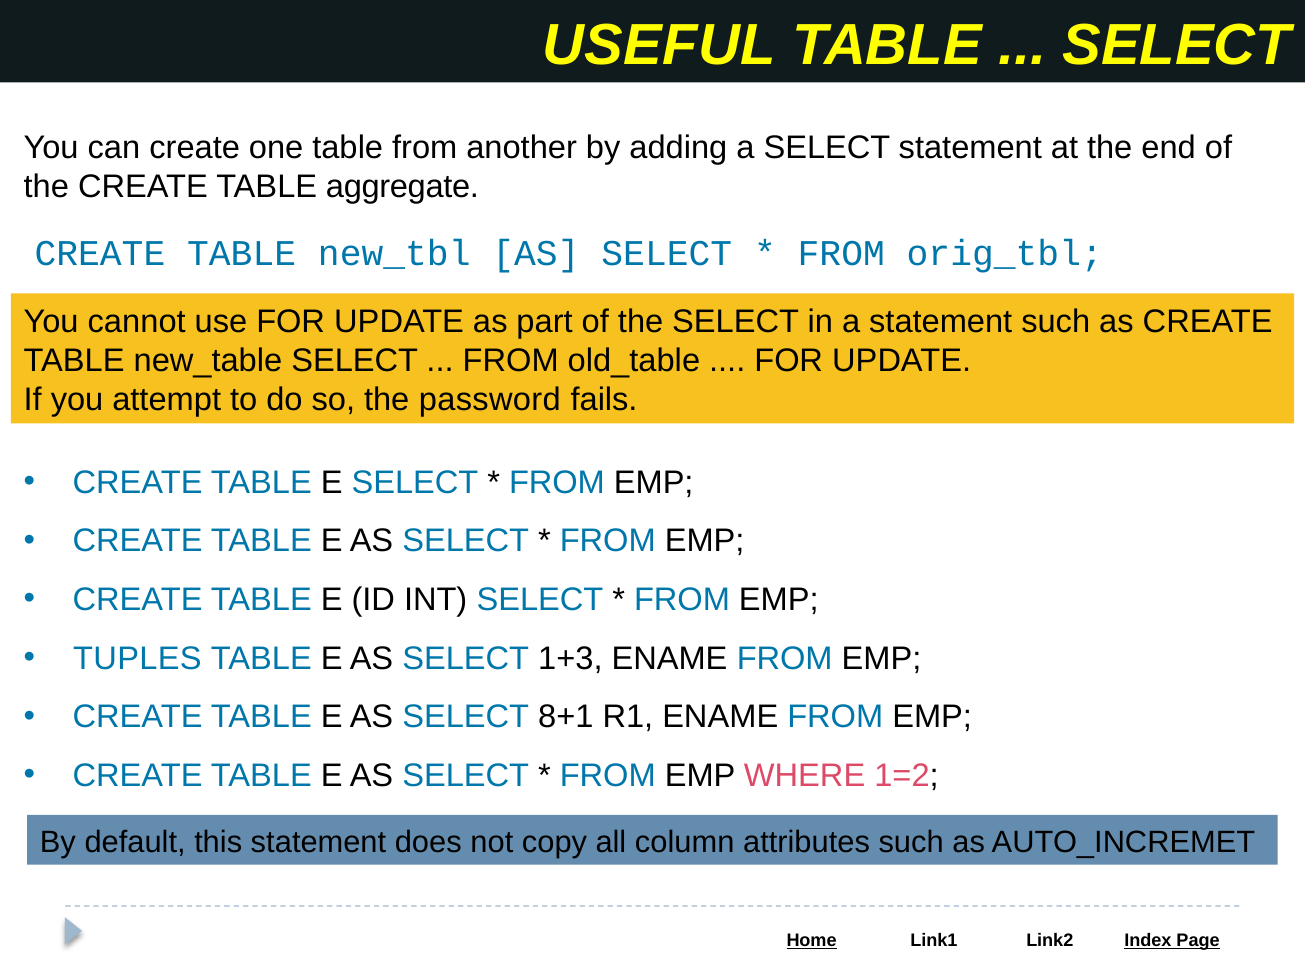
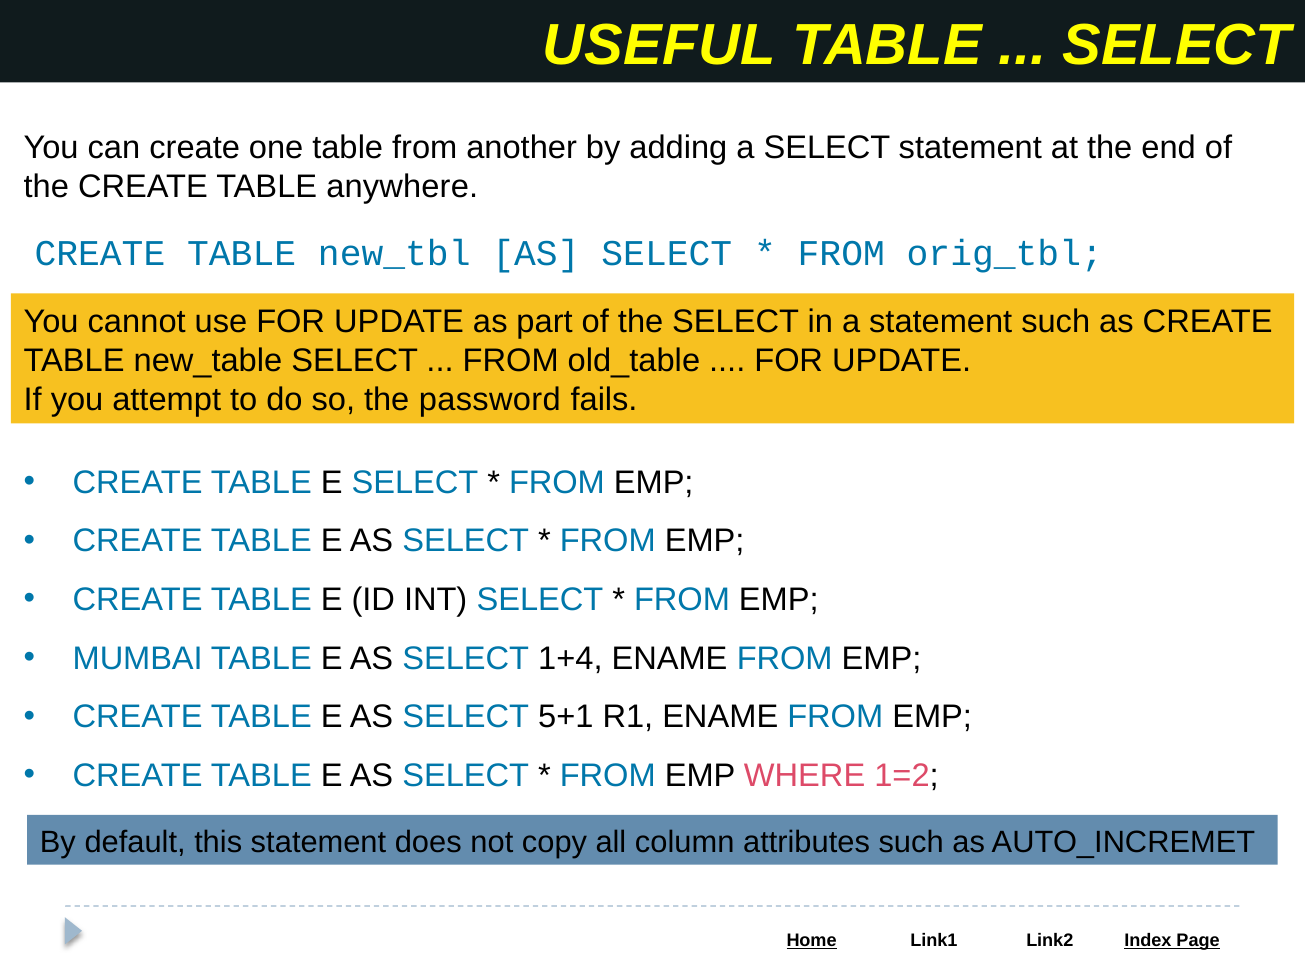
aggregate: aggregate -> anywhere
TUPLES: TUPLES -> MUMBAI
1+3: 1+3 -> 1+4
8+1: 8+1 -> 5+1
